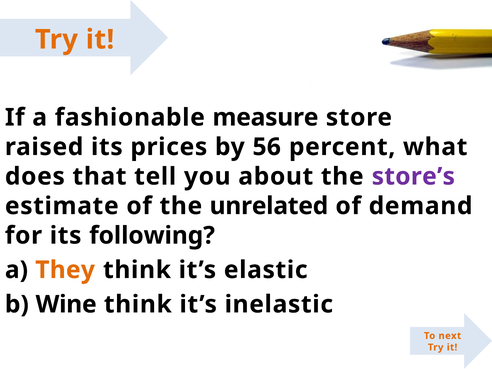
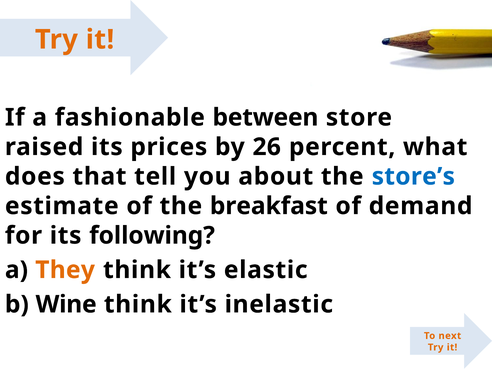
measure: measure -> between
56: 56 -> 26
store’s colour: purple -> blue
unrelated: unrelated -> breakfast
